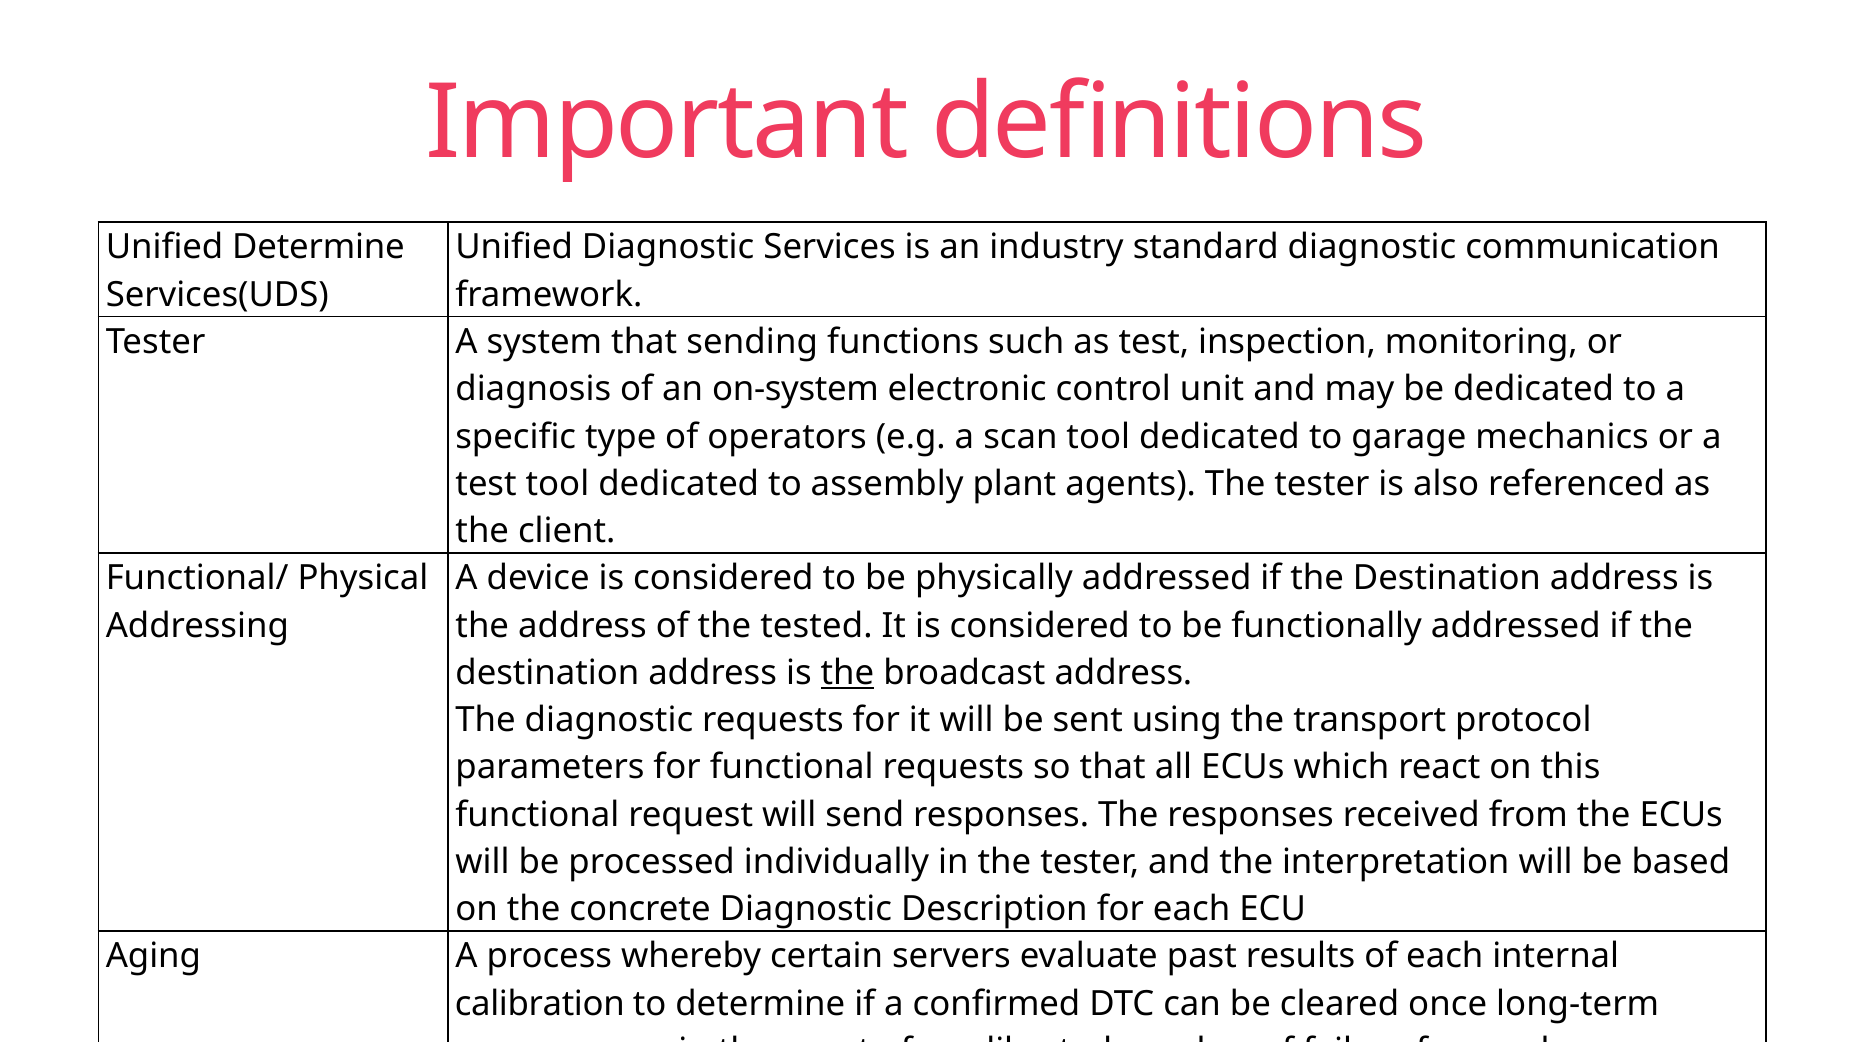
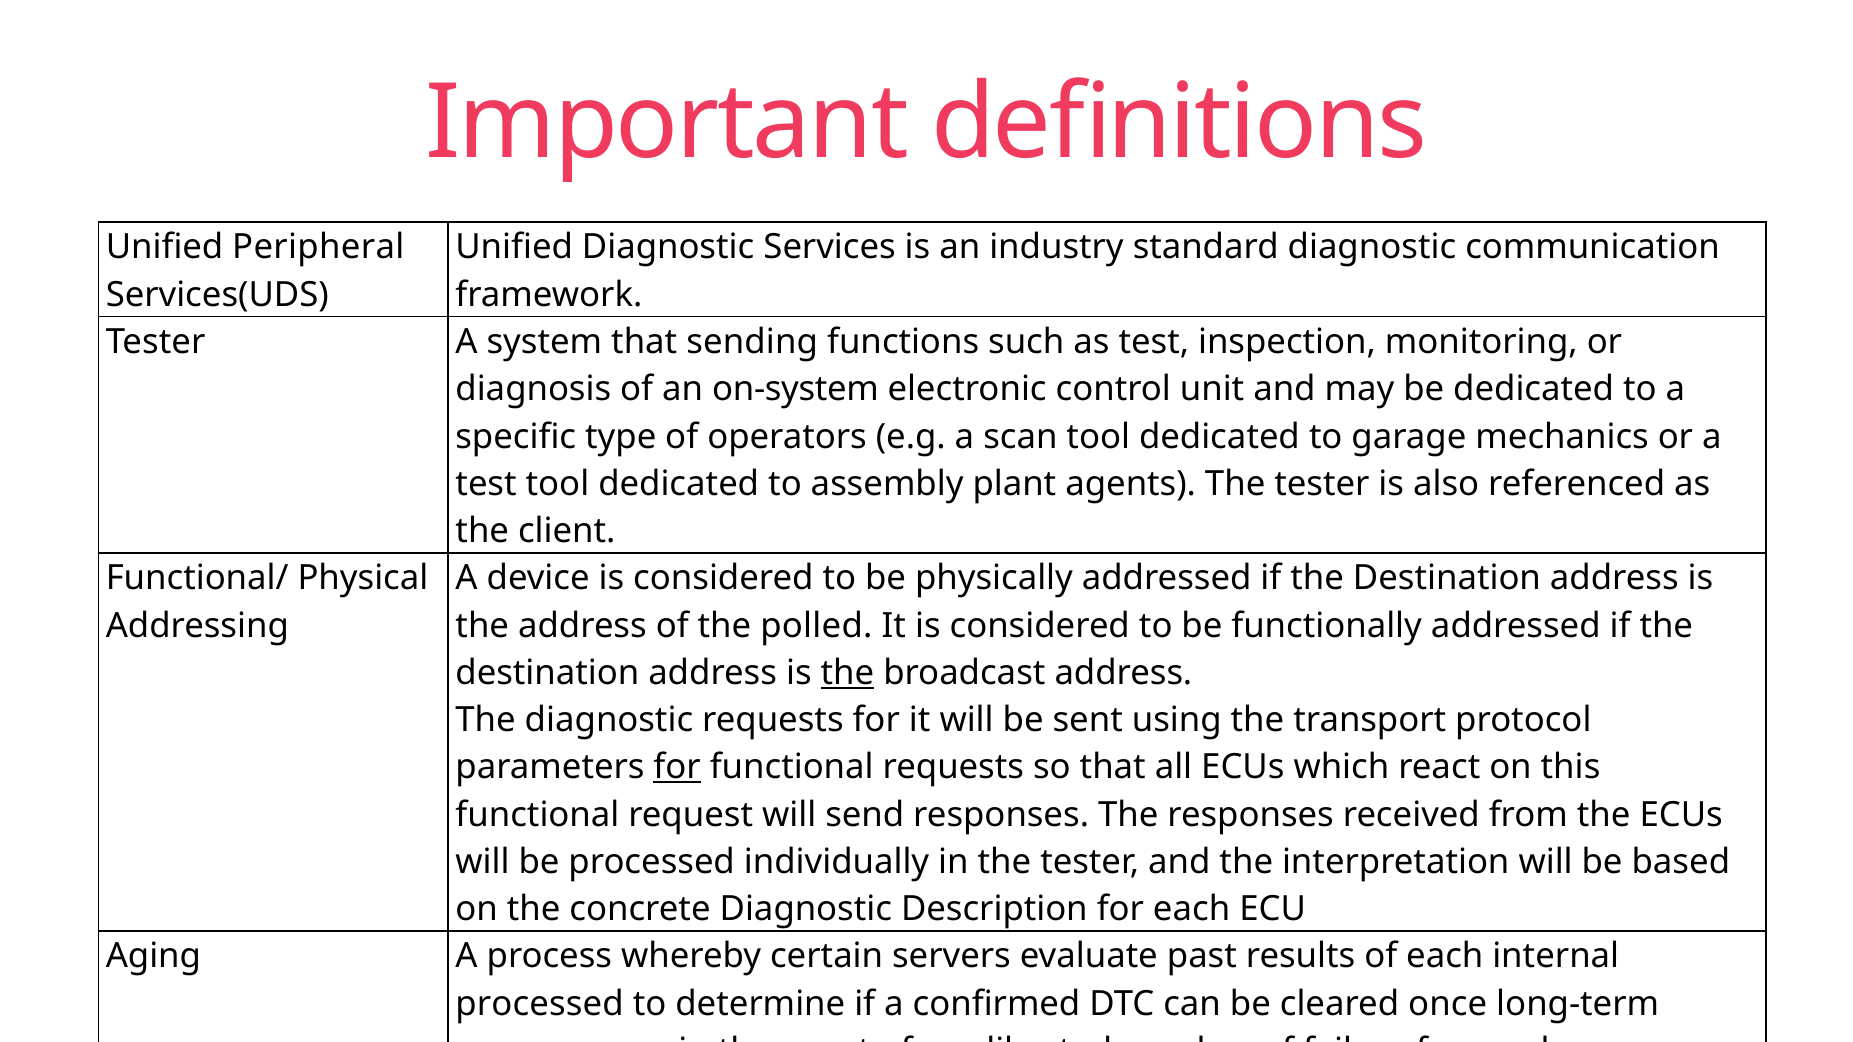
Unified Determine: Determine -> Peripheral
tested: tested -> polled
for at (677, 768) underline: none -> present
calibration at (540, 1004): calibration -> processed
